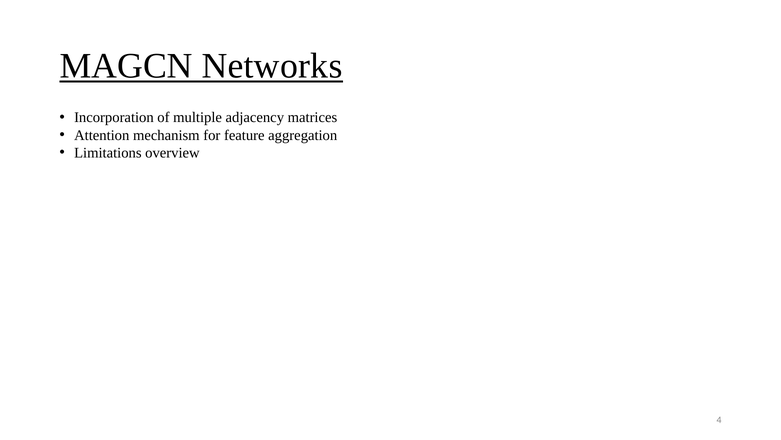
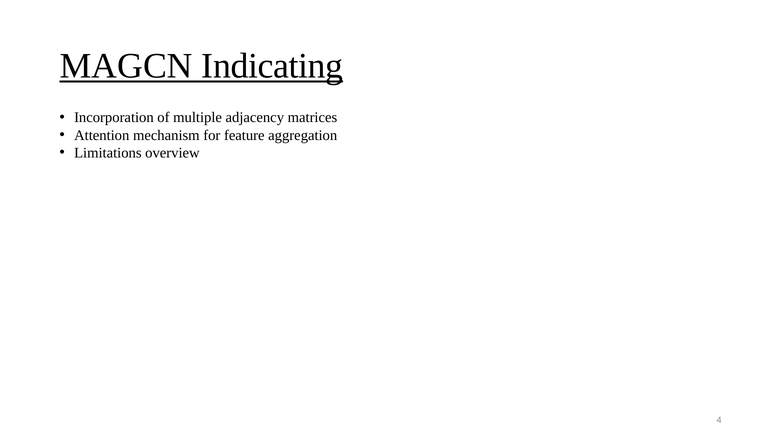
Networks: Networks -> Indicating
